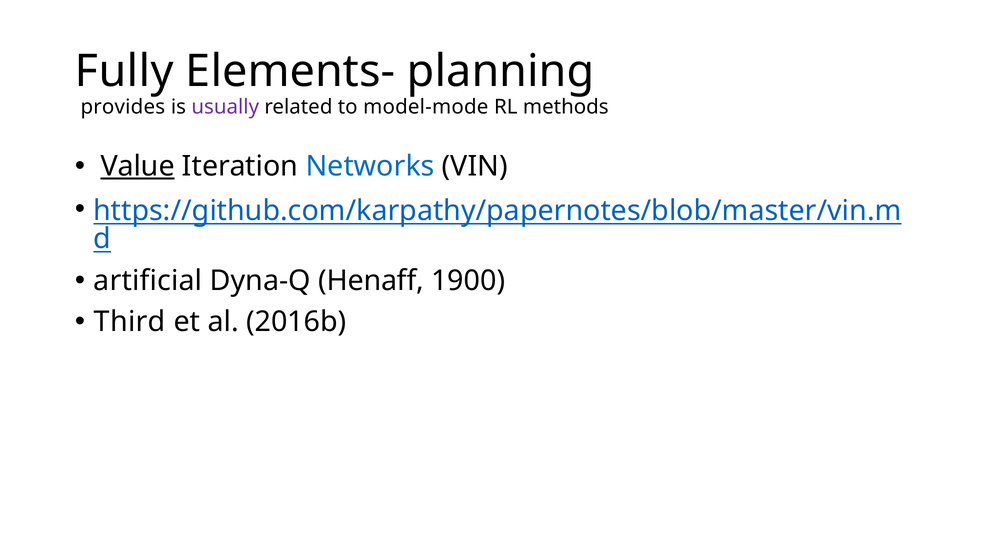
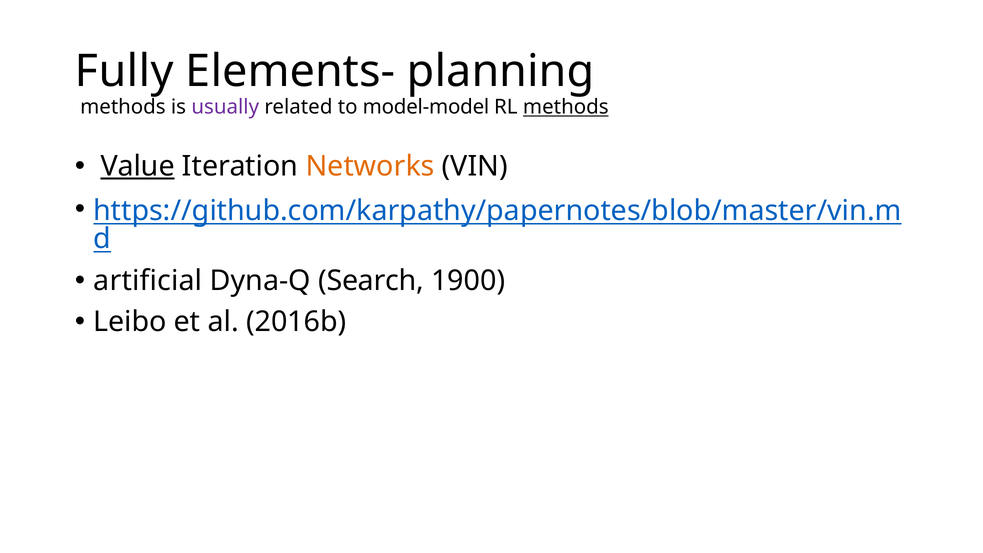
provides at (123, 107): provides -> methods
model-mode: model-mode -> model-model
methods at (566, 107) underline: none -> present
Networks colour: blue -> orange
Henaff: Henaff -> Search
Third: Third -> Leibo
